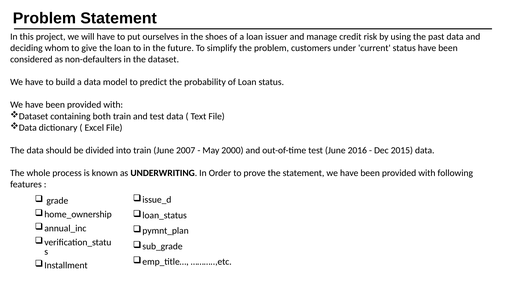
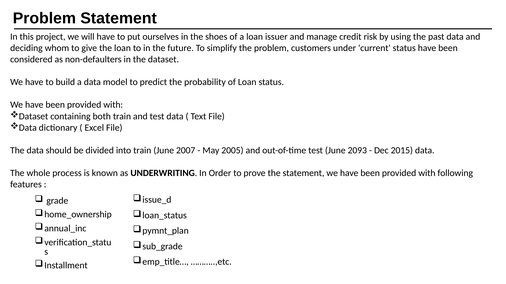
2000: 2000 -> 2005
2016: 2016 -> 2093
